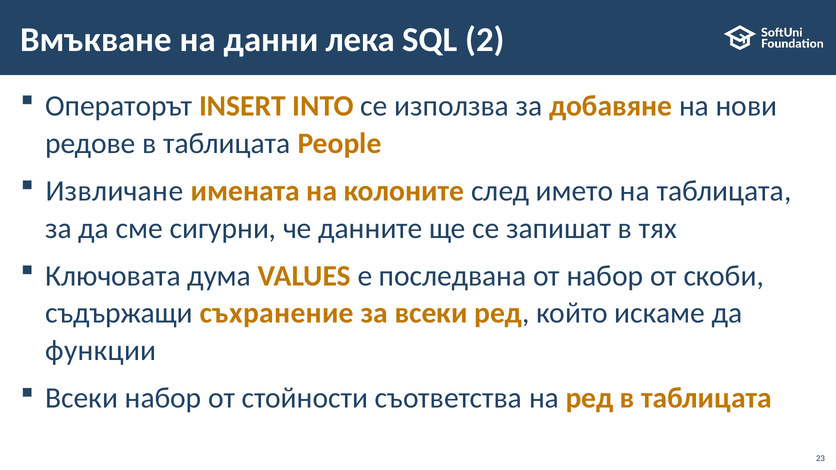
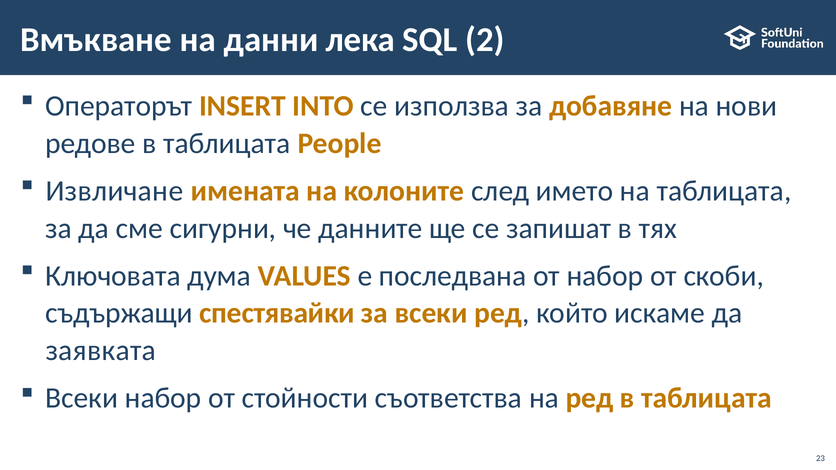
съхранение: съхранение -> спестявайки
функции: функции -> заявката
